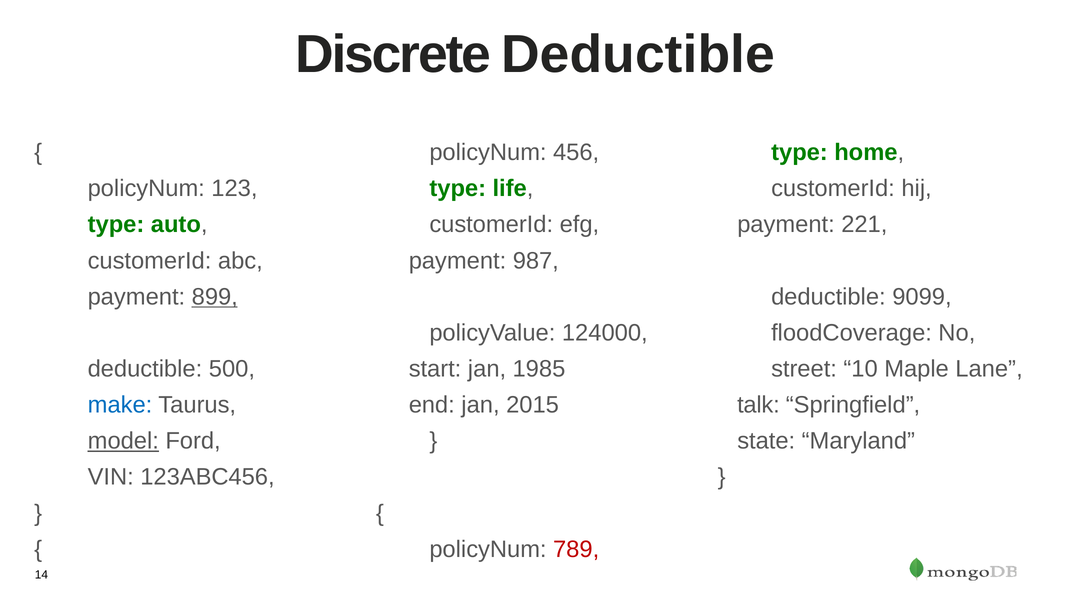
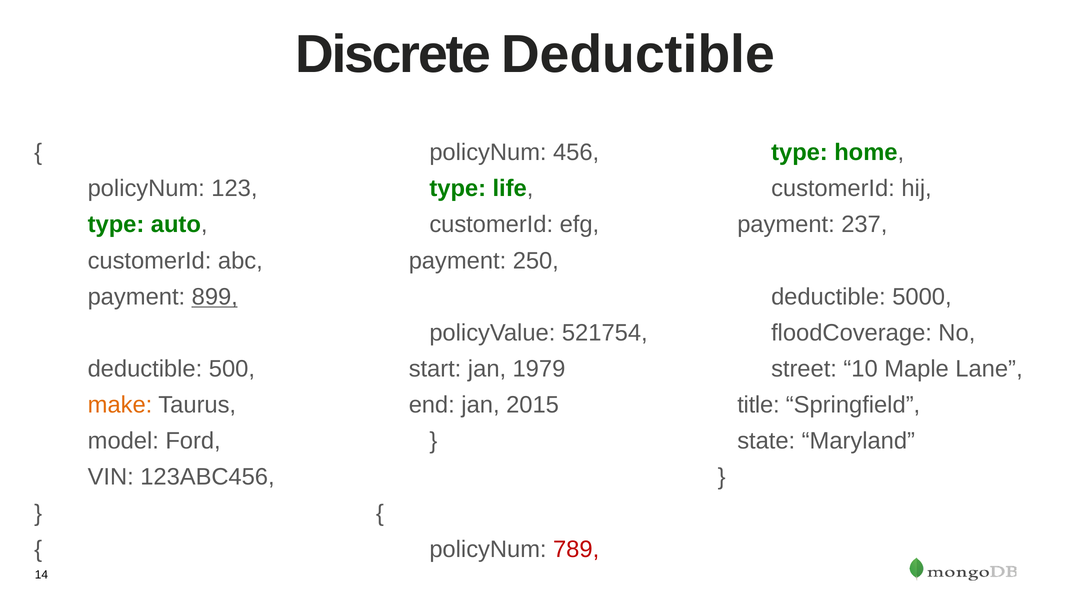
221: 221 -> 237
987: 987 -> 250
9099: 9099 -> 5000
124000: 124000 -> 521754
1985: 1985 -> 1979
make colour: blue -> orange
talk: talk -> title
model underline: present -> none
